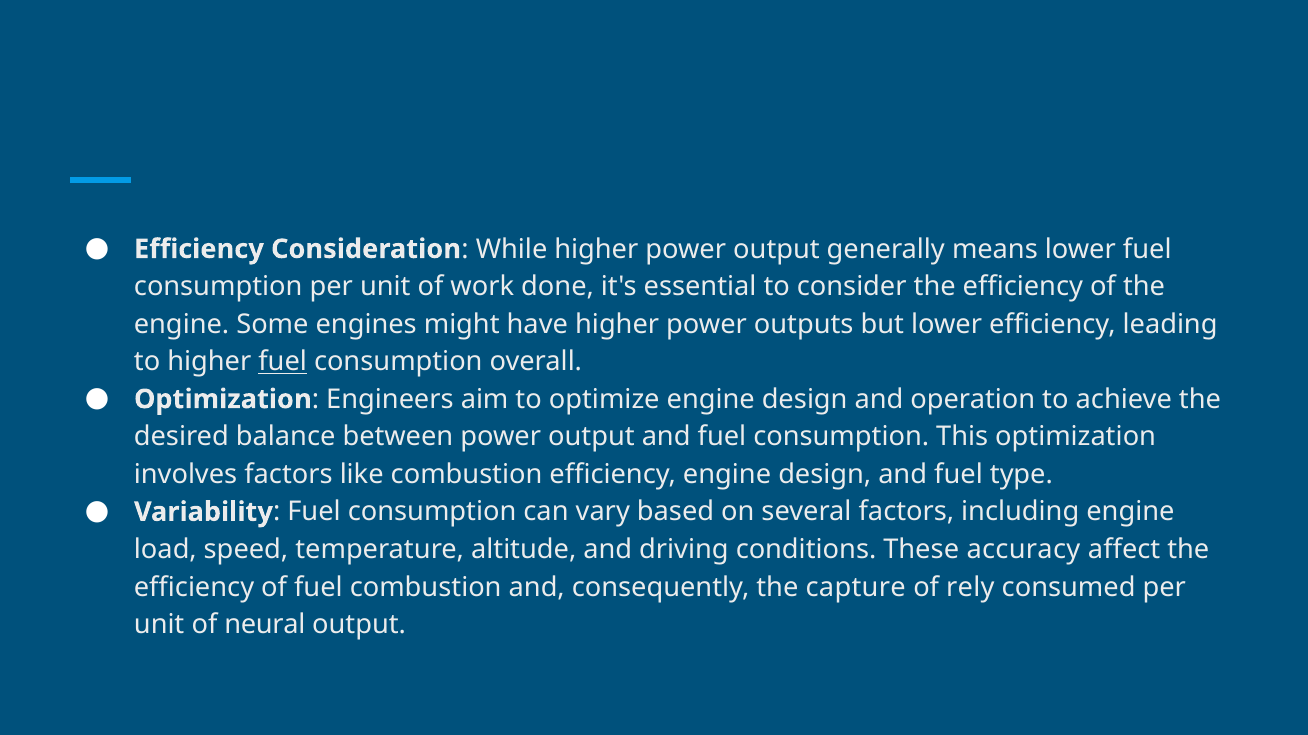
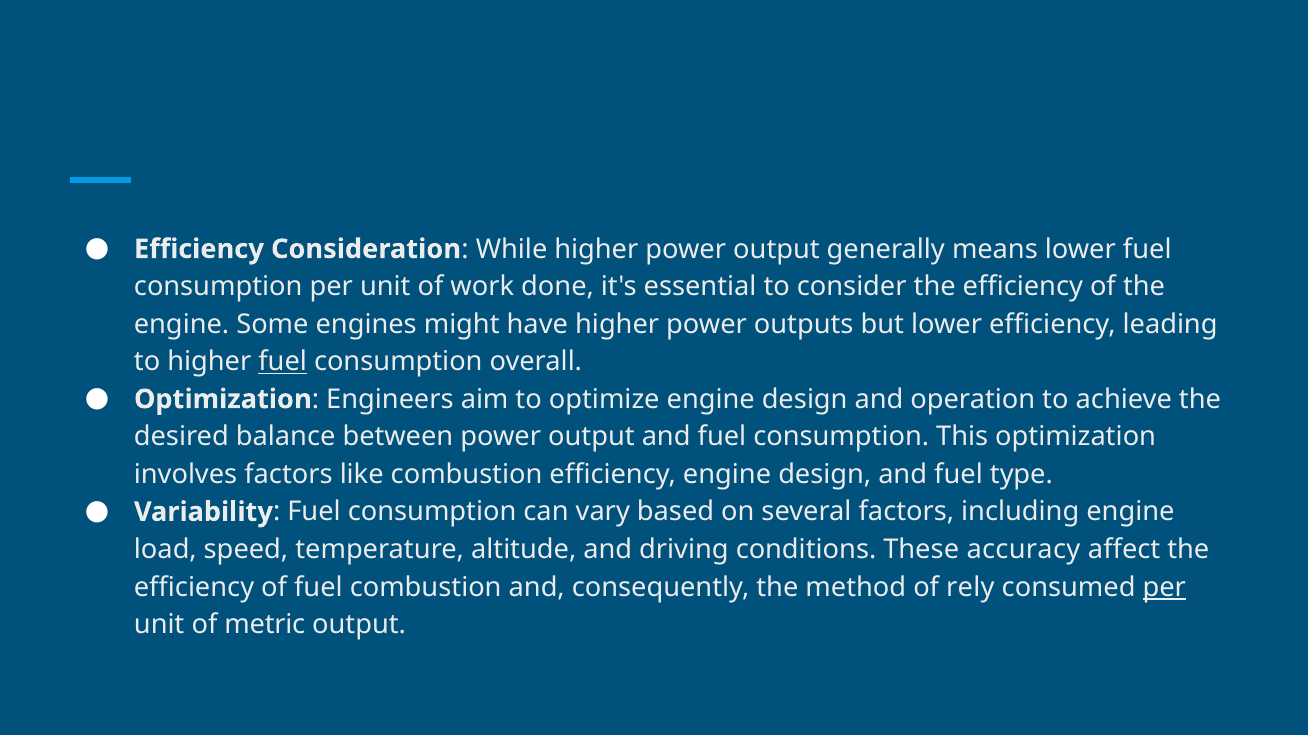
capture: capture -> method
per at (1164, 588) underline: none -> present
neural: neural -> metric
